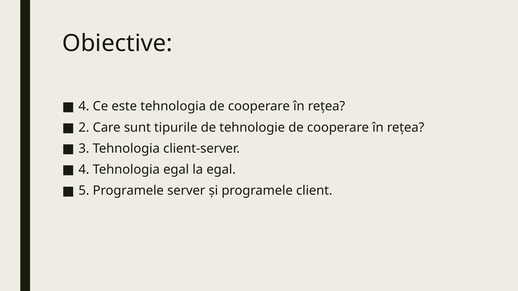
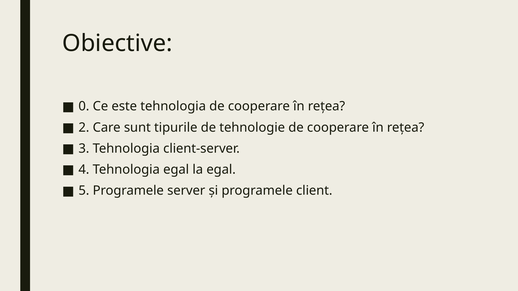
4 at (84, 106): 4 -> 0
